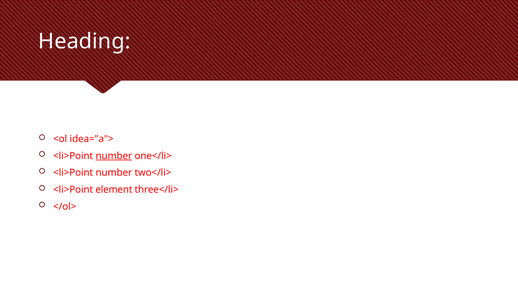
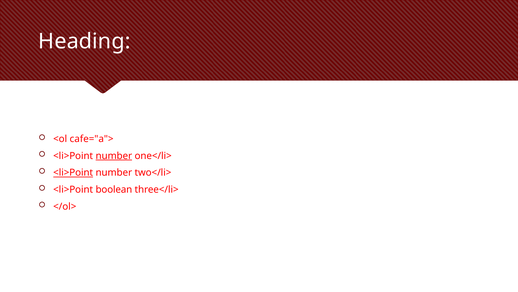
idea="a">: idea="a"> -> cafe="a">
<li>Point at (73, 172) underline: none -> present
element: element -> boolean
